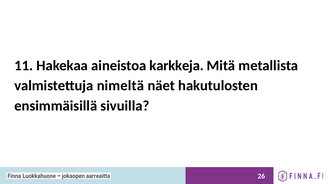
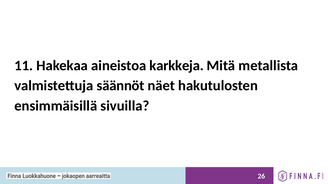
nimeltä: nimeltä -> säännöt
